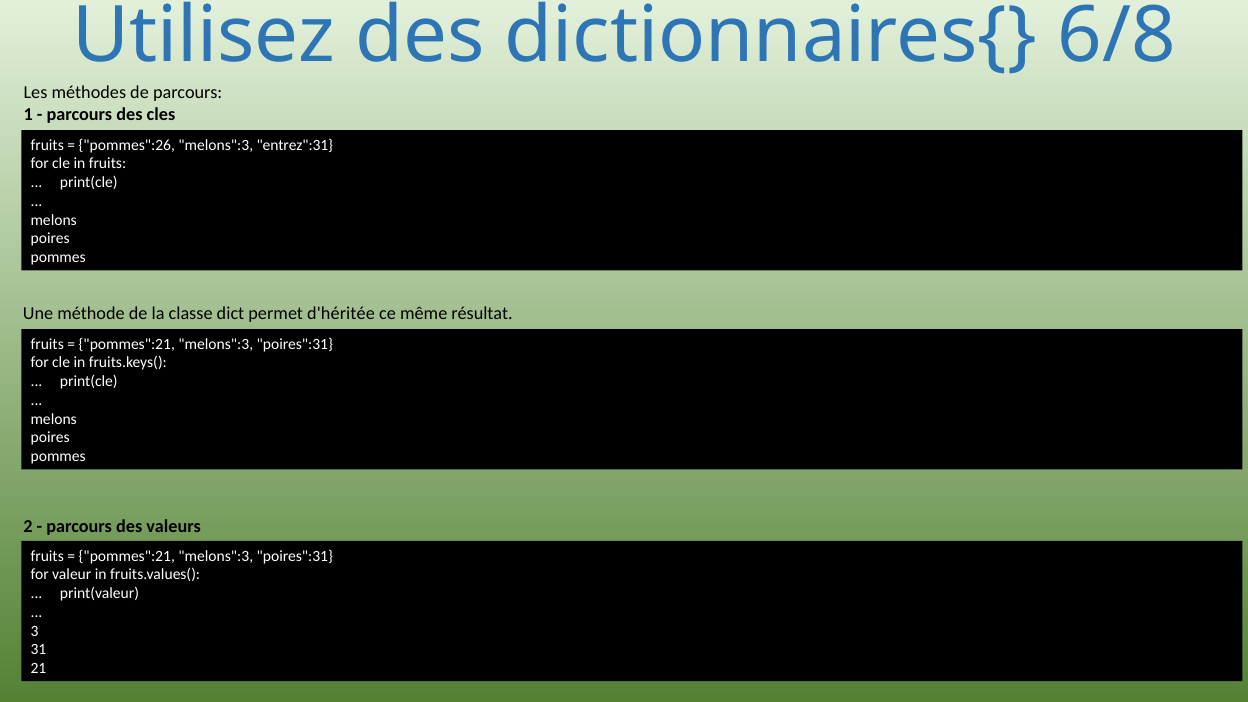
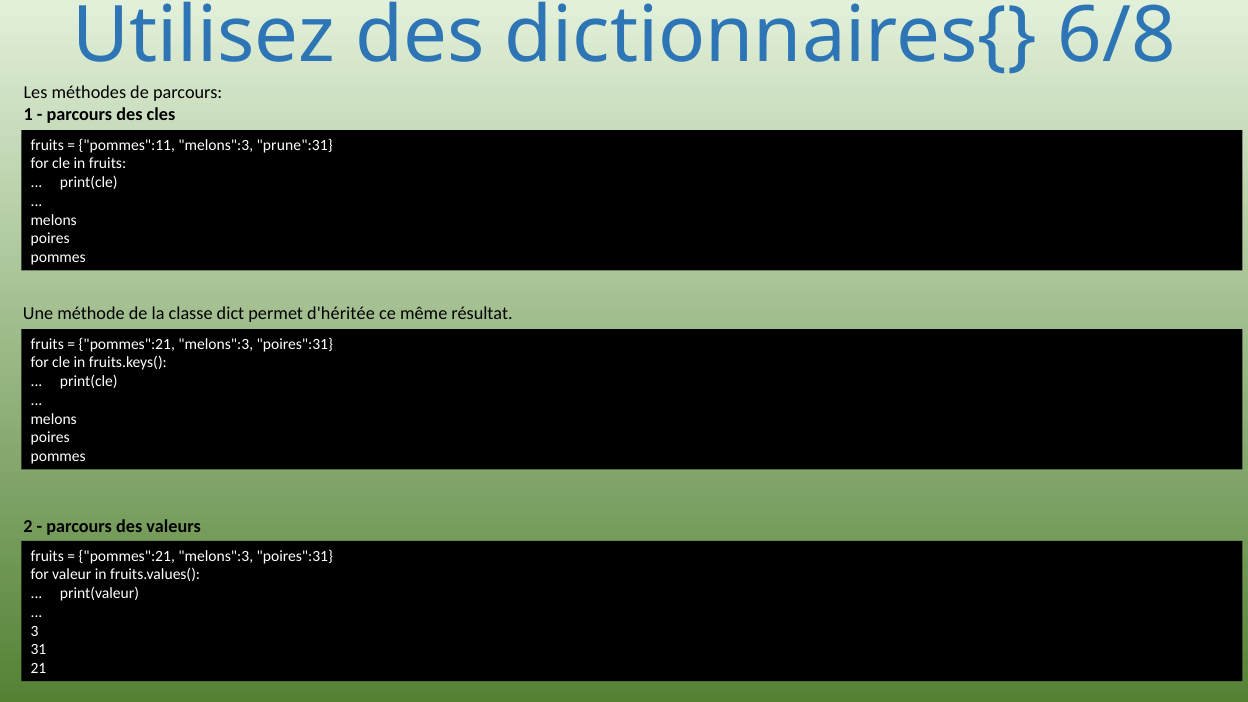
pommes":26: pommes":26 -> pommes":11
entrez":31: entrez":31 -> prune":31
